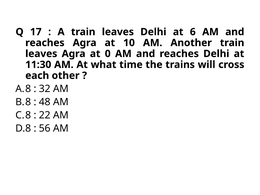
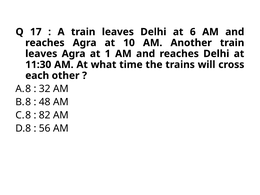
0: 0 -> 1
22: 22 -> 82
